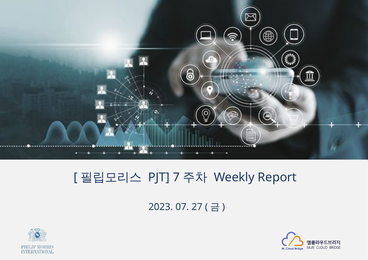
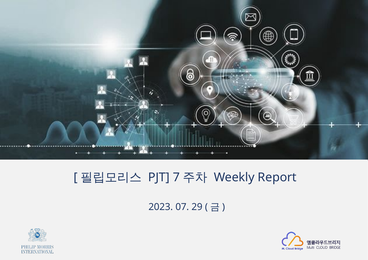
27: 27 -> 29
